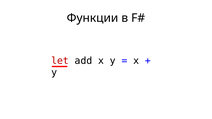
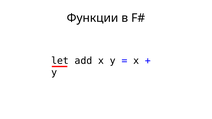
let colour: red -> black
